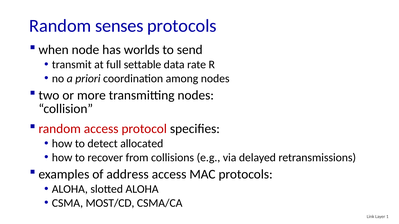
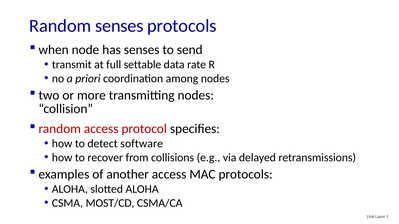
has worlds: worlds -> senses
allocated: allocated -> software
address: address -> another
